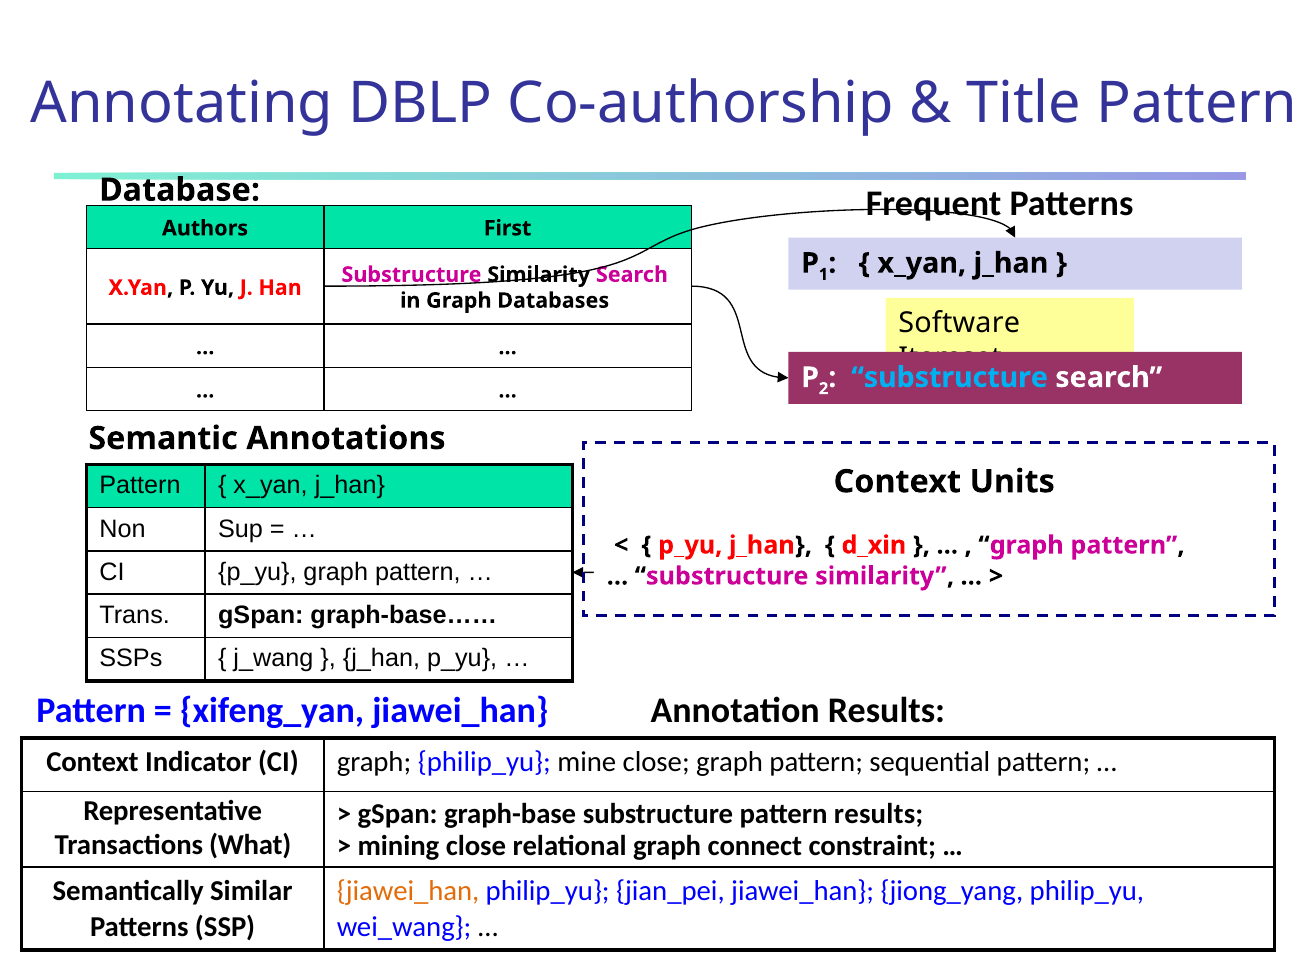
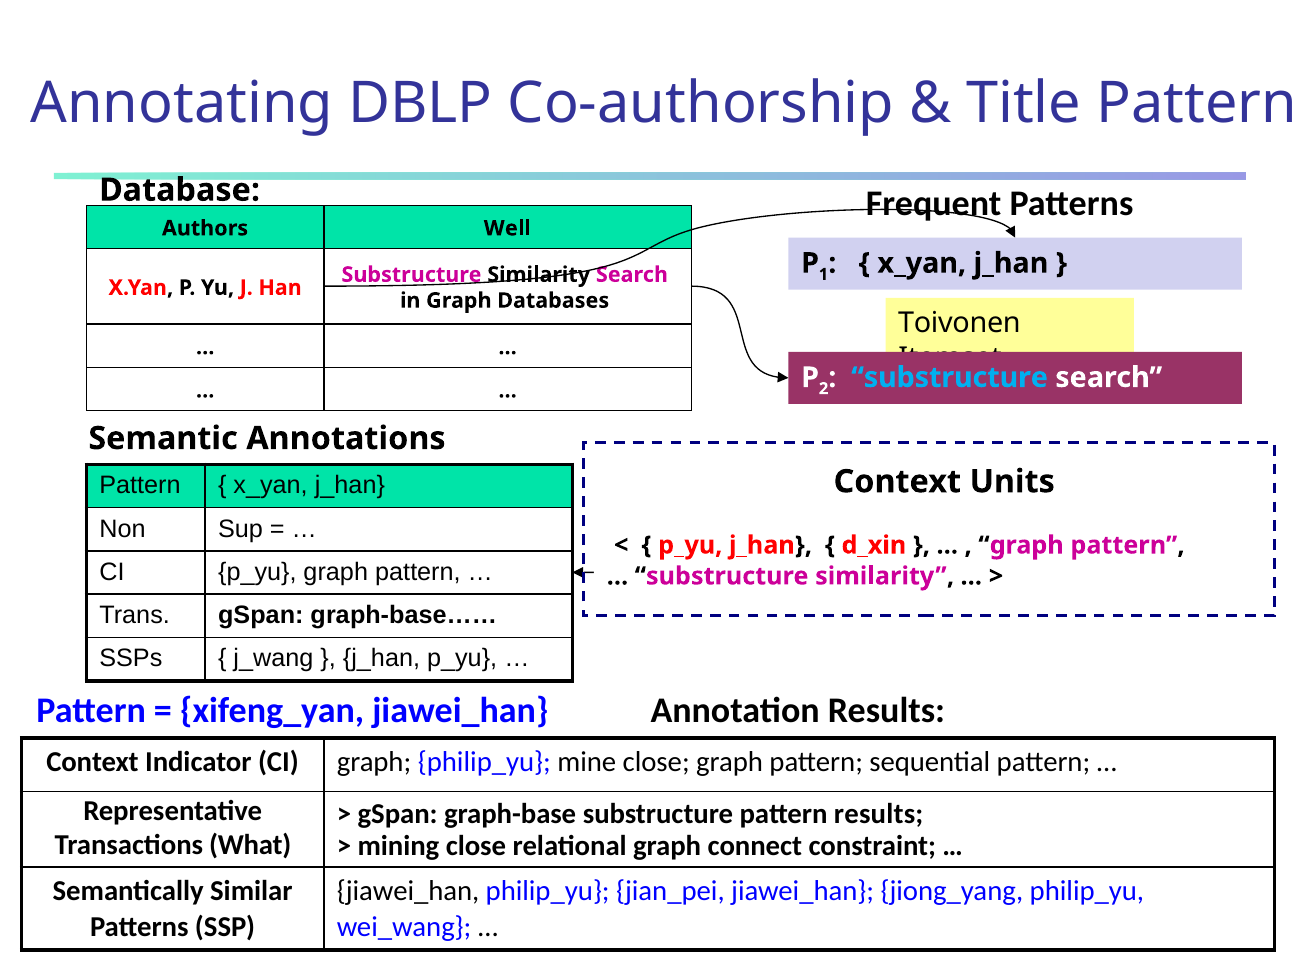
First: First -> Well
Software: Software -> Toivonen
jiawei_han at (408, 891) colour: orange -> black
